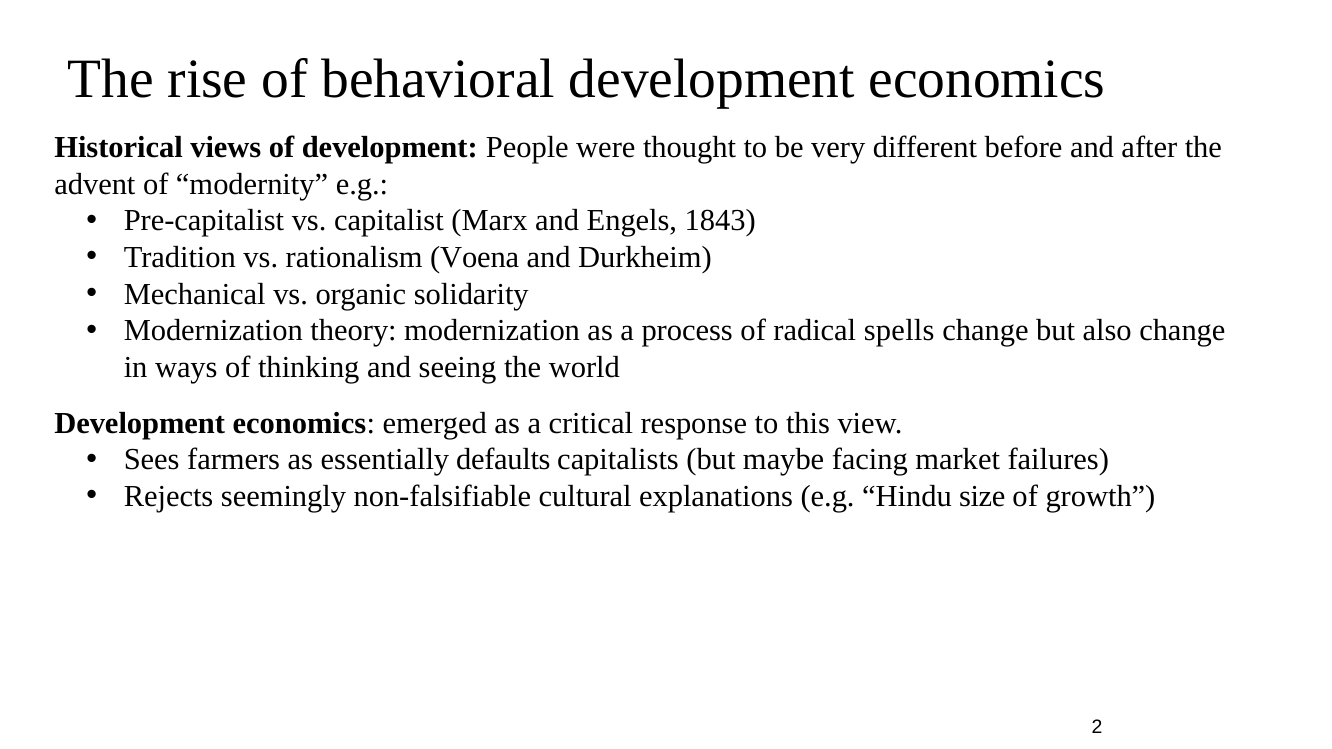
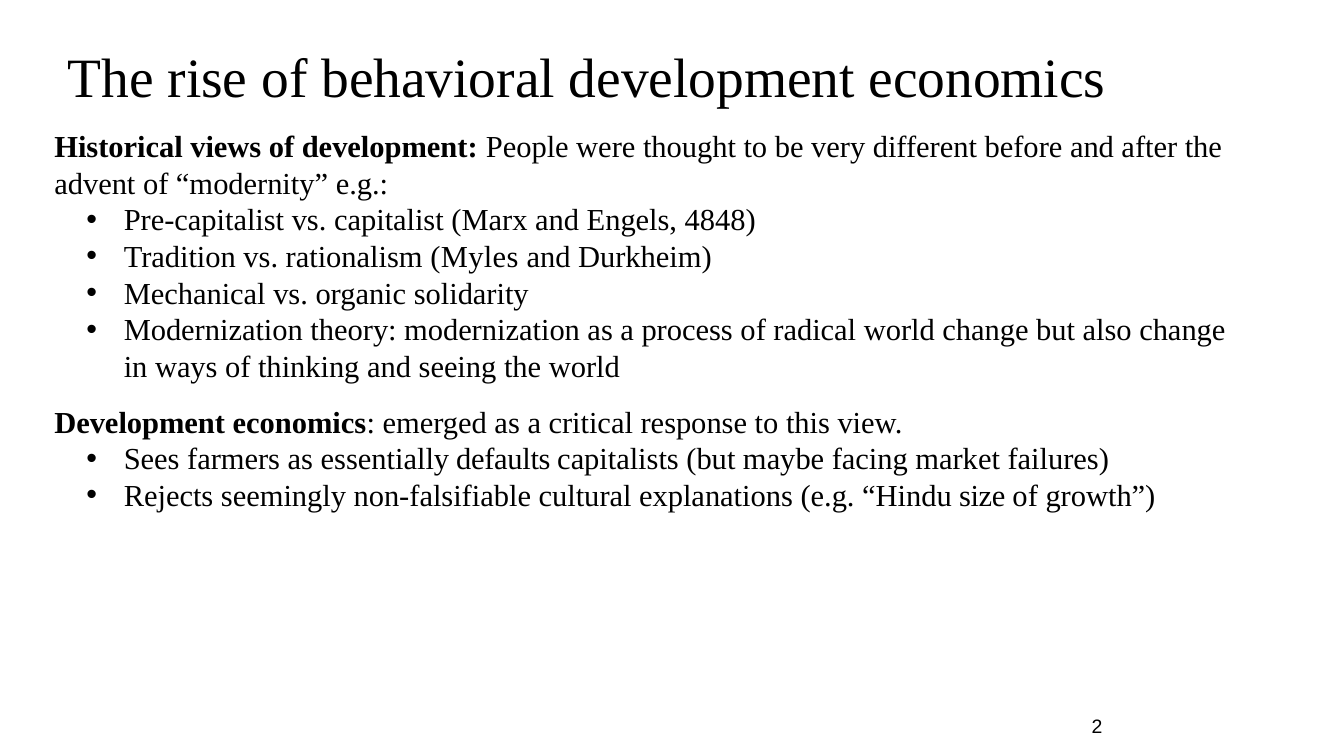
1843: 1843 -> 4848
Voena: Voena -> Myles
radical spells: spells -> world
